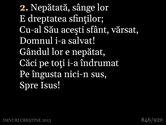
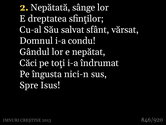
aceşti: aceşti -> salvat
salvat: salvat -> condu
